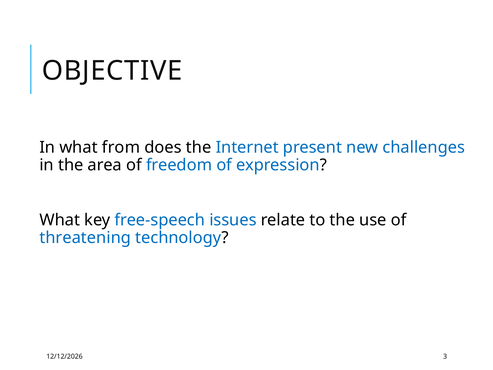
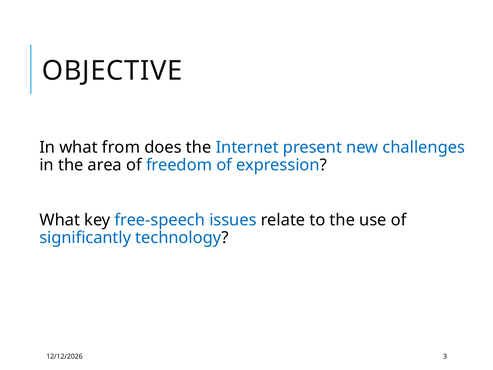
threatening: threatening -> significantly
